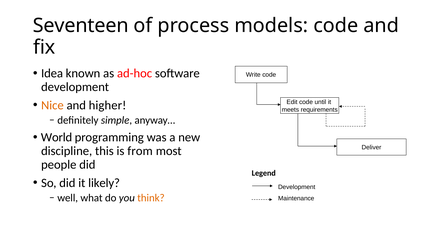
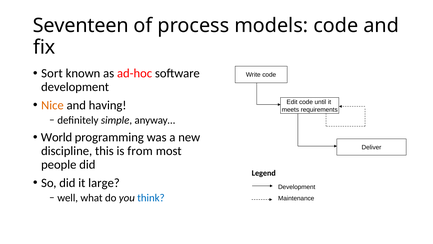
Idea: Idea -> Sort
higher: higher -> having
likely: likely -> large
think colour: orange -> blue
